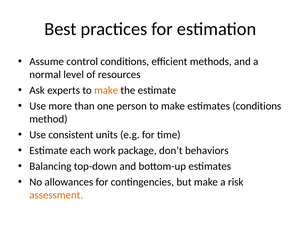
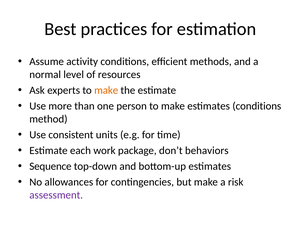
control: control -> activity
Balancing: Balancing -> Sequence
assessment colour: orange -> purple
